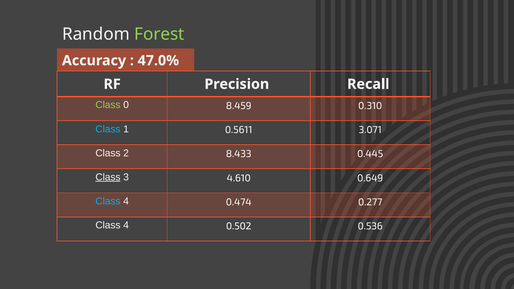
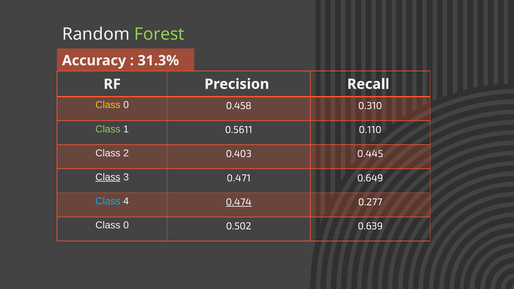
47.0%: 47.0% -> 31.3%
Class at (108, 105) colour: light green -> yellow
8.459: 8.459 -> 0.458
Class at (108, 129) colour: light blue -> light green
3.071: 3.071 -> 0.110
8.433: 8.433 -> 0.403
4.610: 4.610 -> 0.471
0.474 underline: none -> present
4 at (126, 225): 4 -> 0
0.536: 0.536 -> 0.639
